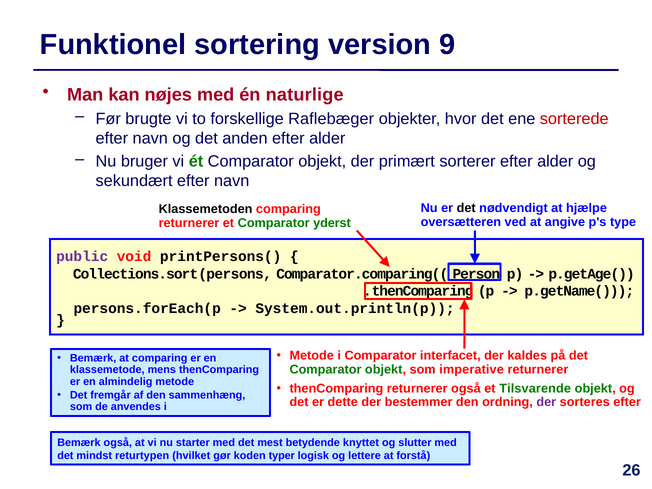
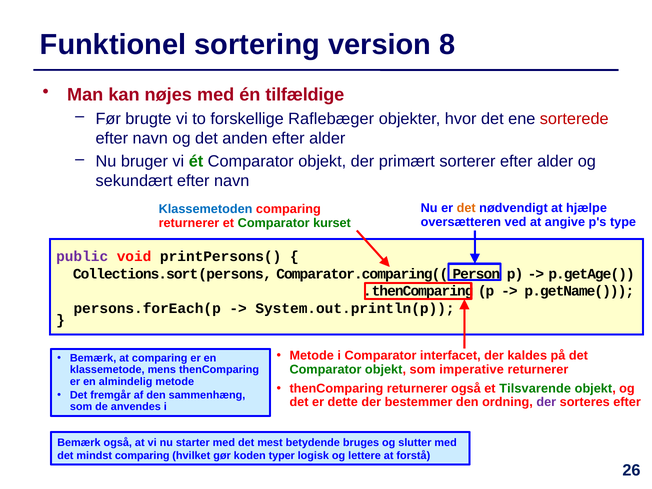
9: 9 -> 8
naturlige: naturlige -> tilfældige
det at (466, 208) colour: black -> orange
Klassemetoden colour: black -> blue
yderst: yderst -> kurset
knyttet: knyttet -> bruges
mindst returtypen: returtypen -> comparing
